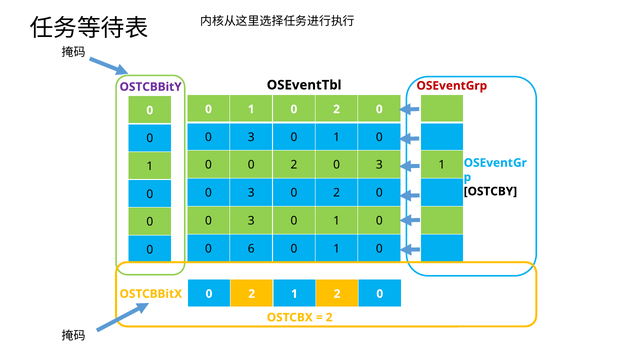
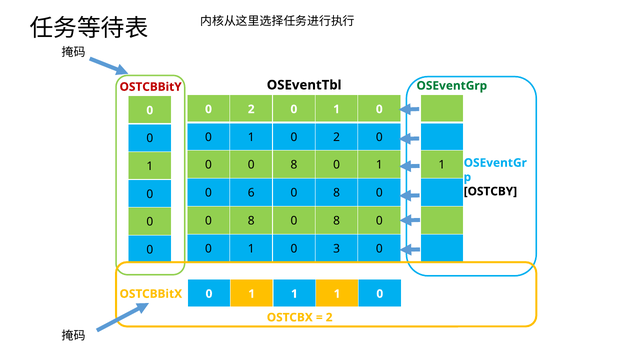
OSEventGrp colour: red -> green
OSTCBBitY colour: purple -> red
1 at (251, 109): 1 -> 2
2 at (337, 109): 2 -> 1
3 at (251, 137): 3 -> 1
1 at (337, 137): 1 -> 2
2 at (294, 165): 2 -> 8
3 at (379, 165): 3 -> 1
3 at (251, 193): 3 -> 6
2 at (337, 193): 2 -> 8
3 at (251, 221): 3 -> 8
1 at (337, 221): 1 -> 8
6 at (251, 249): 6 -> 1
1 at (337, 249): 1 -> 3
2 at (252, 294): 2 -> 1
2 at (337, 294): 2 -> 1
